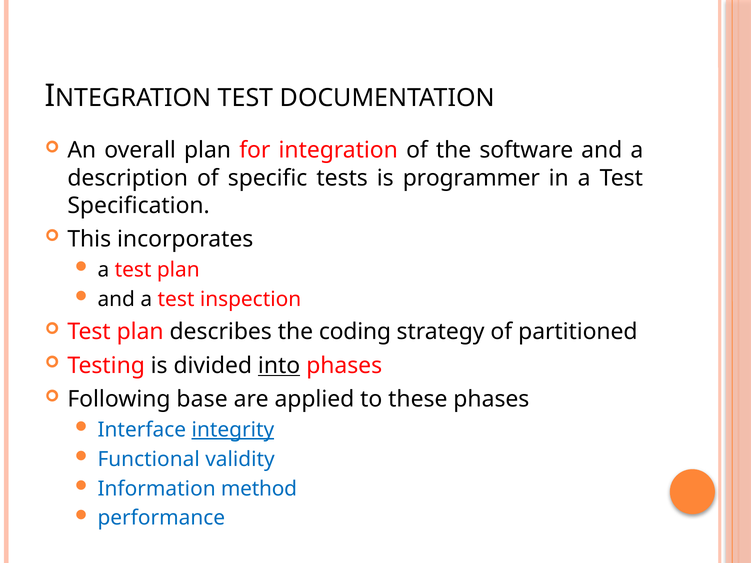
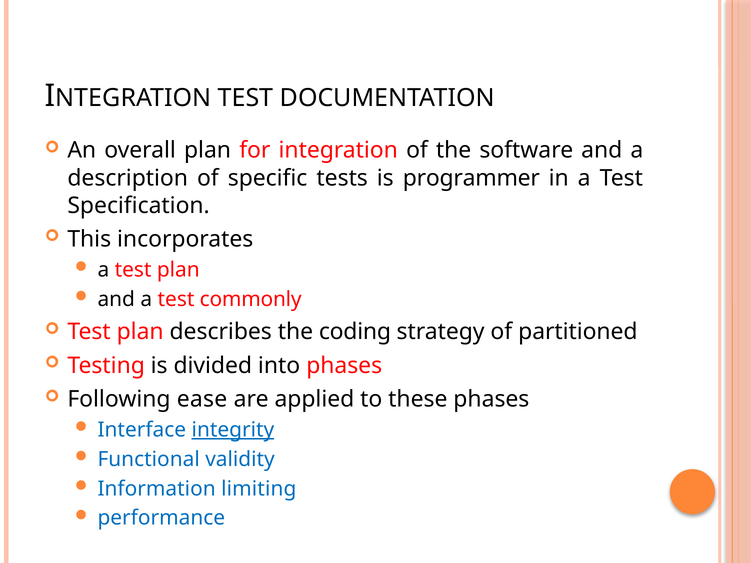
inspection: inspection -> commonly
into underline: present -> none
base: base -> ease
method: method -> limiting
